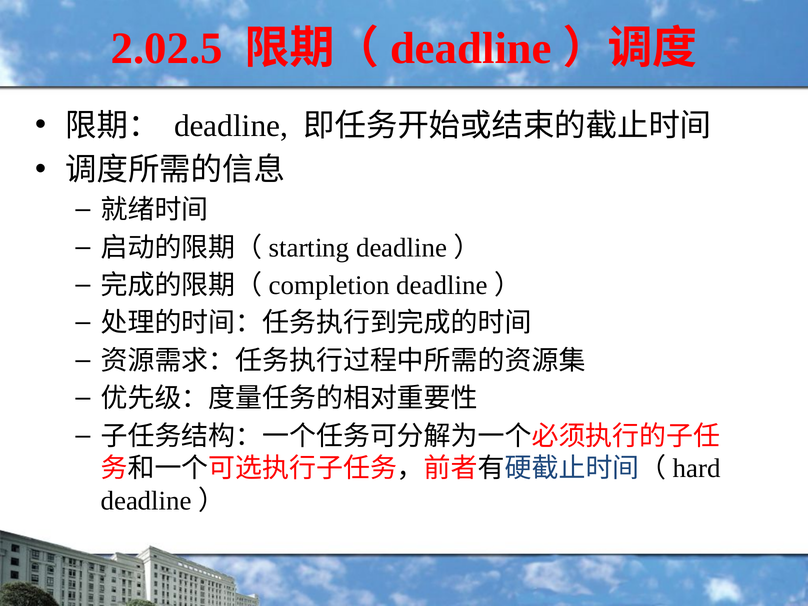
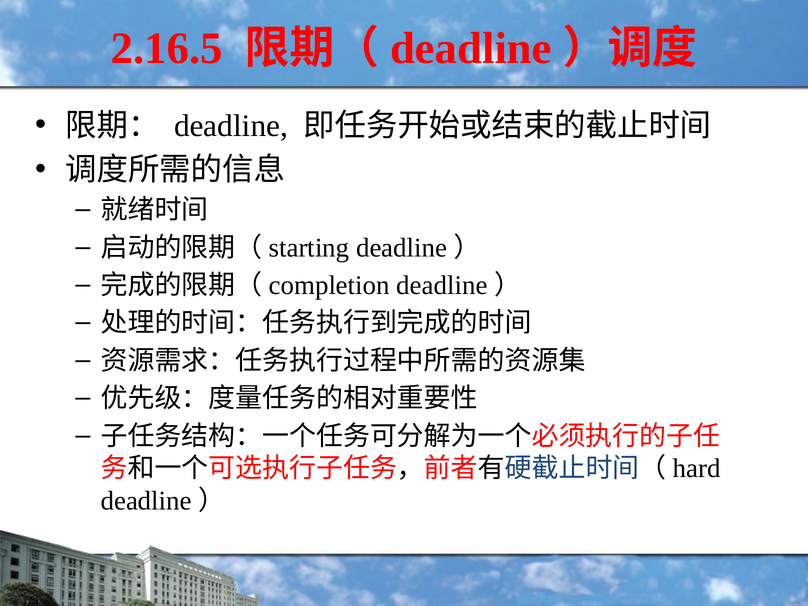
2.02.5: 2.02.5 -> 2.16.5
